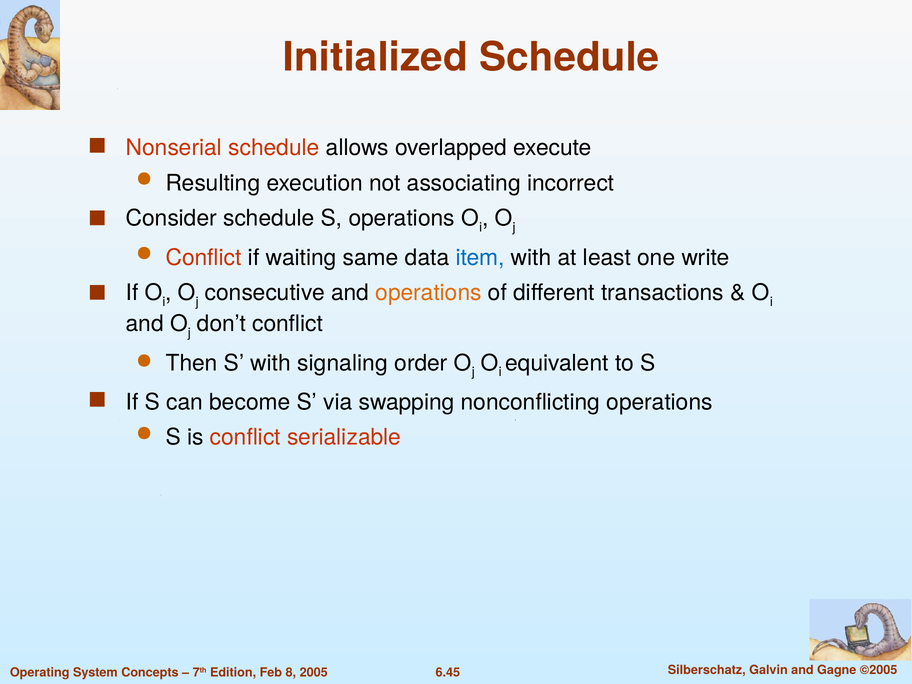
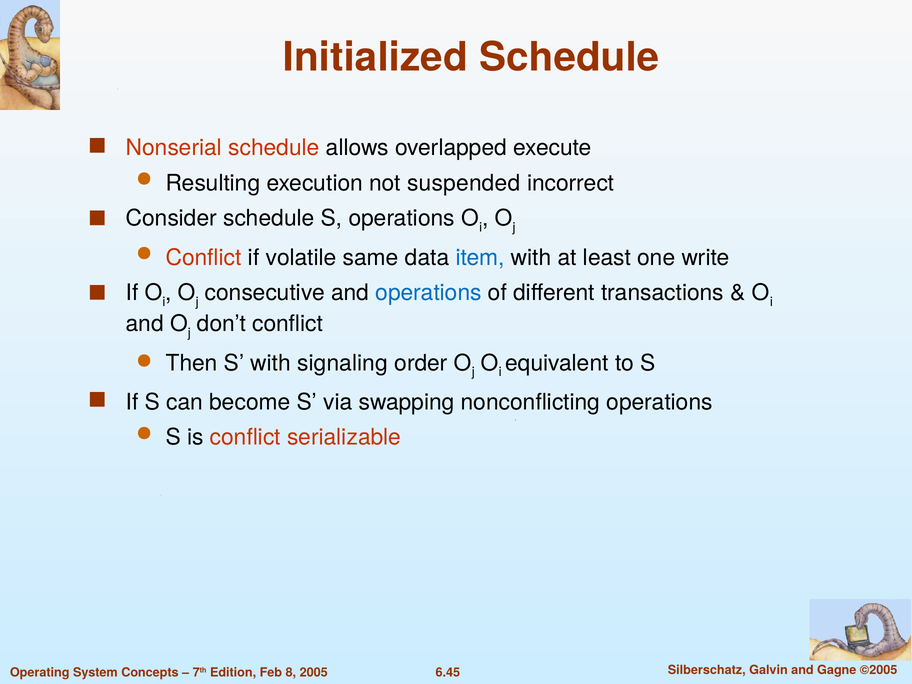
associating: associating -> suspended
waiting: waiting -> volatile
operations at (428, 293) colour: orange -> blue
